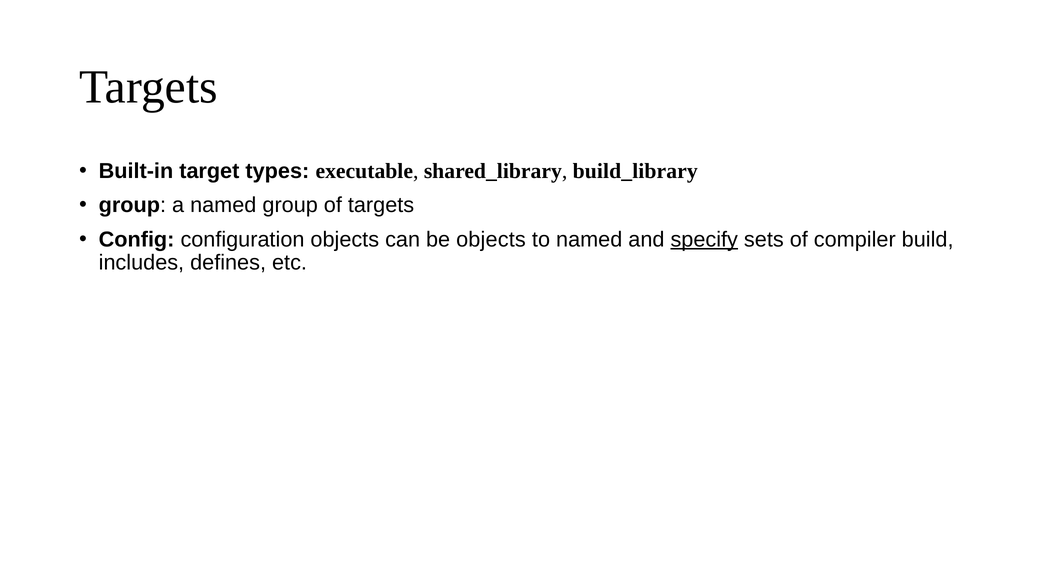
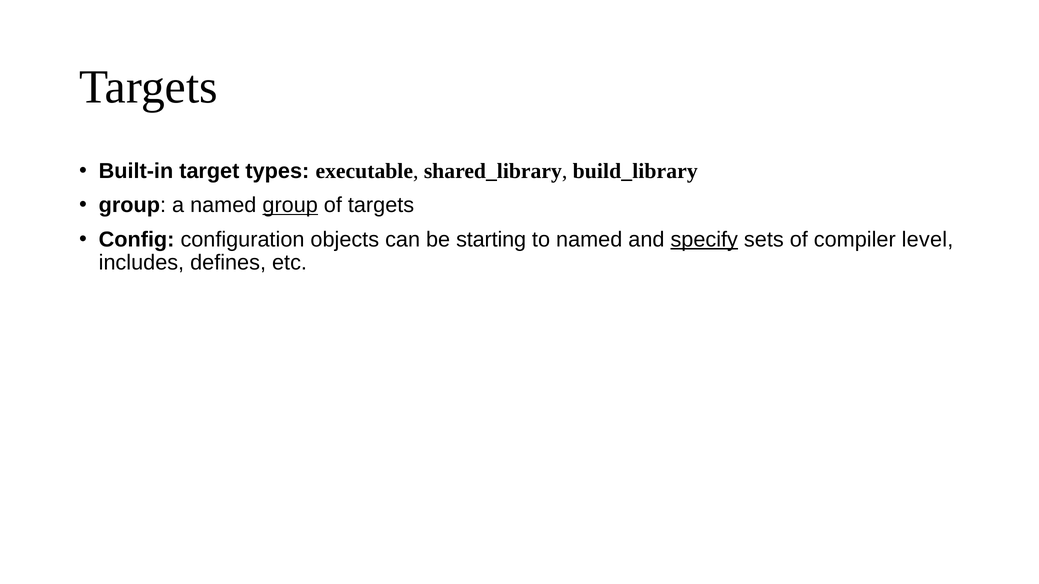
group at (290, 205) underline: none -> present
be objects: objects -> starting
build: build -> level
